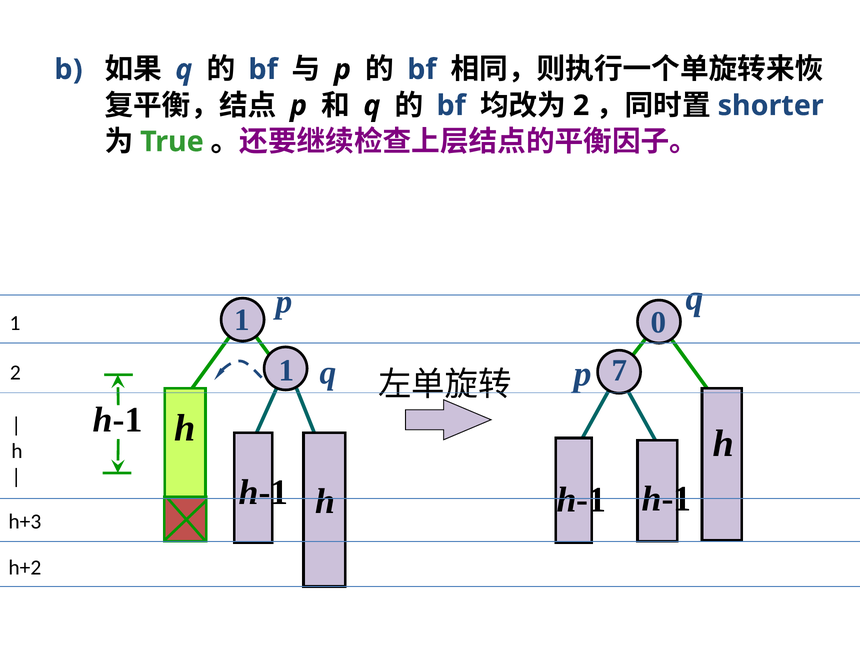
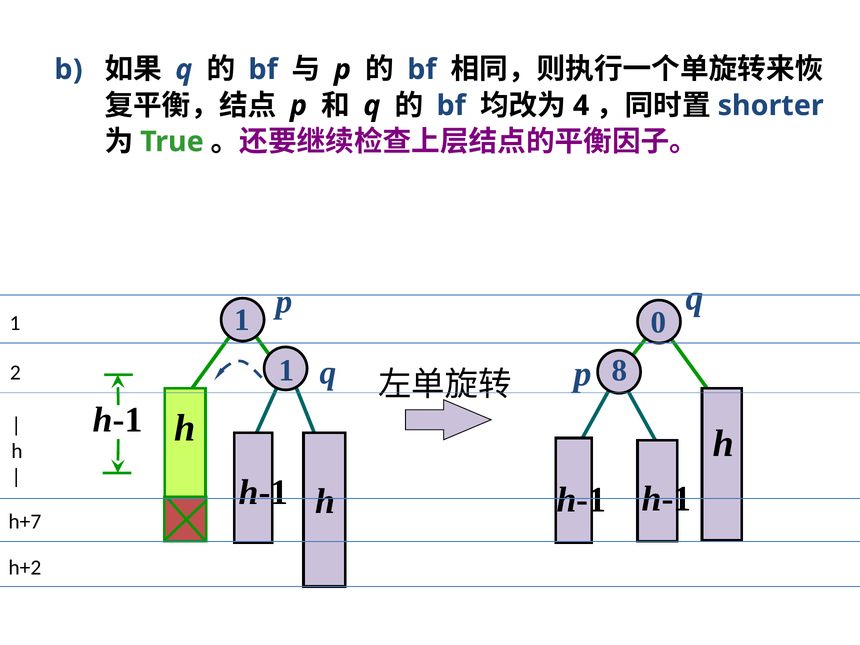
2 at (581, 106): 2 -> 4
7: 7 -> 8
h+3: h+3 -> h+7
